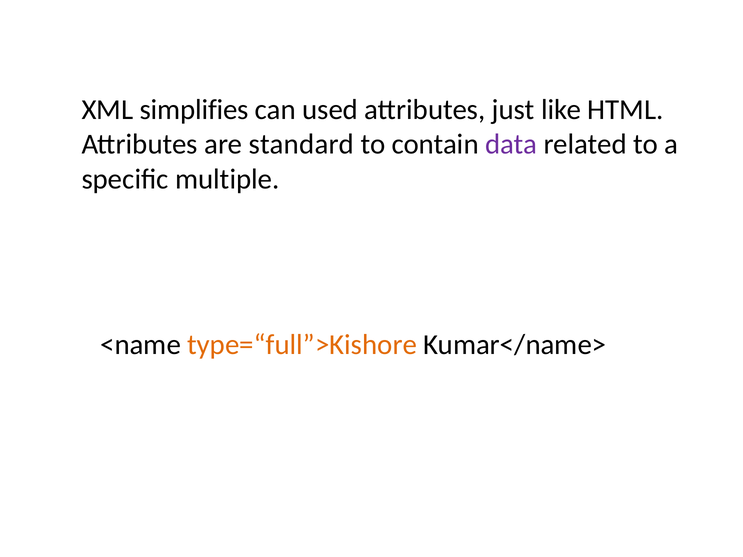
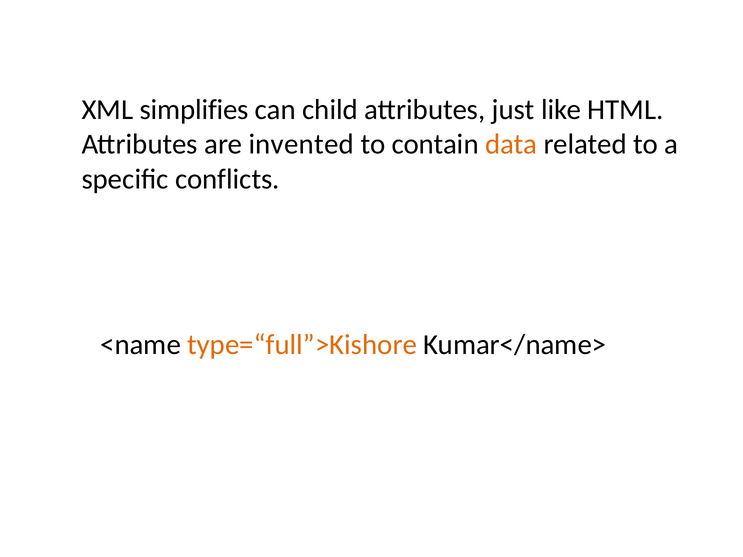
used: used -> child
standard: standard -> invented
data colour: purple -> orange
multiple: multiple -> conflicts
